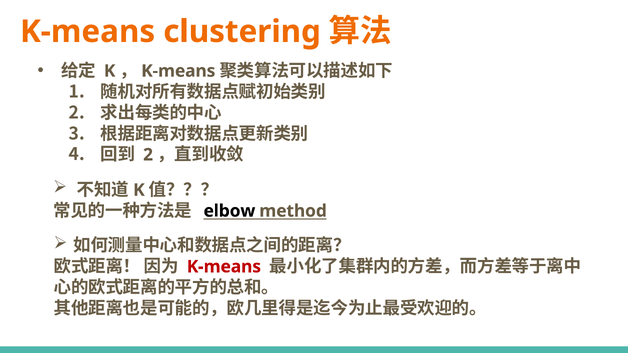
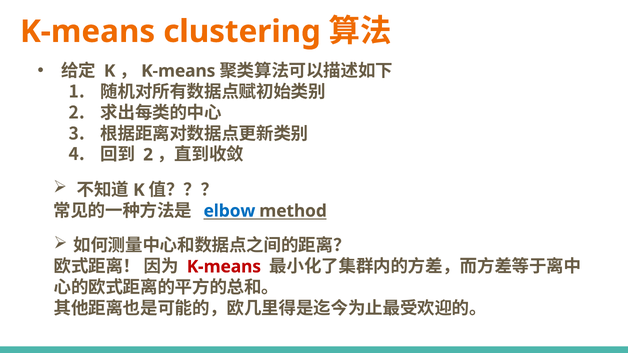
elbow colour: black -> blue
